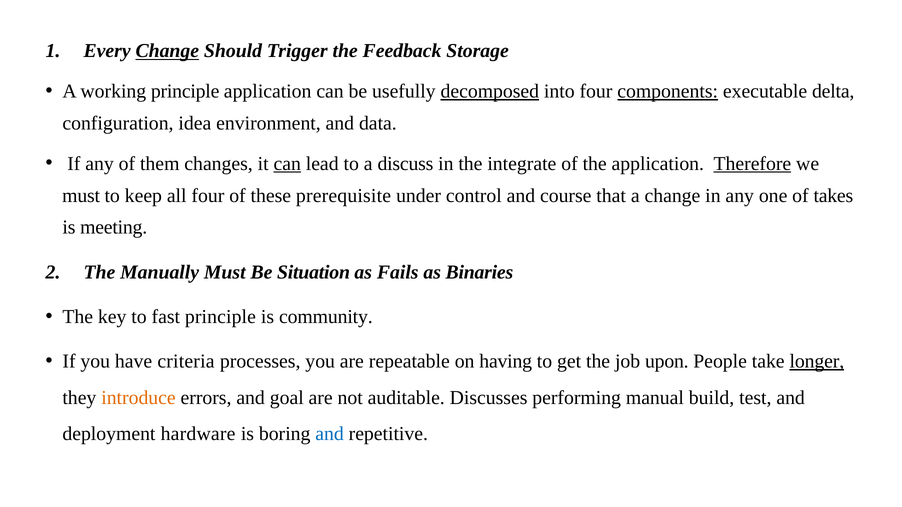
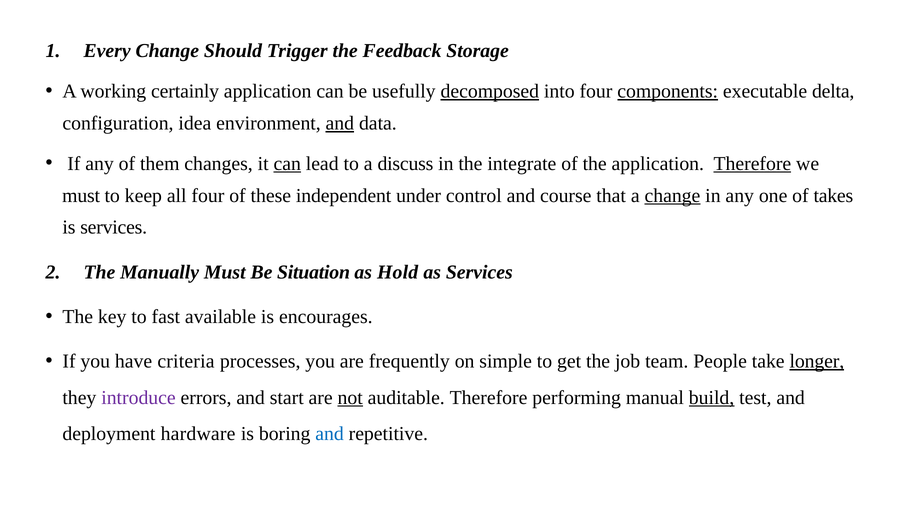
Change at (167, 51) underline: present -> none
working principle: principle -> certainly
and at (340, 123) underline: none -> present
prerequisite: prerequisite -> independent
change at (672, 196) underline: none -> present
is meeting: meeting -> services
Fails: Fails -> Hold
as Binaries: Binaries -> Services
fast principle: principle -> available
community: community -> encourages
repeatable: repeatable -> frequently
having: having -> simple
upon: upon -> team
introduce colour: orange -> purple
goal: goal -> start
not underline: none -> present
auditable Discusses: Discusses -> Therefore
build underline: none -> present
